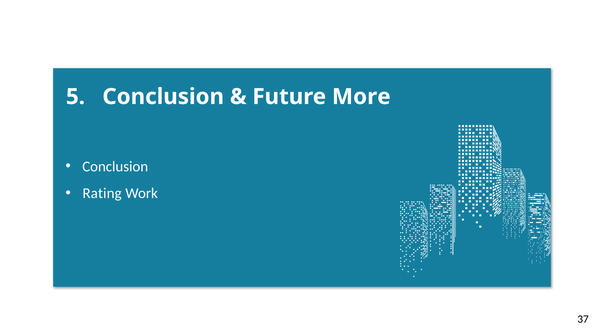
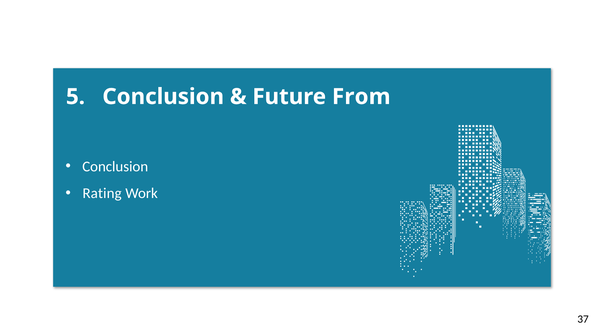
More: More -> From
